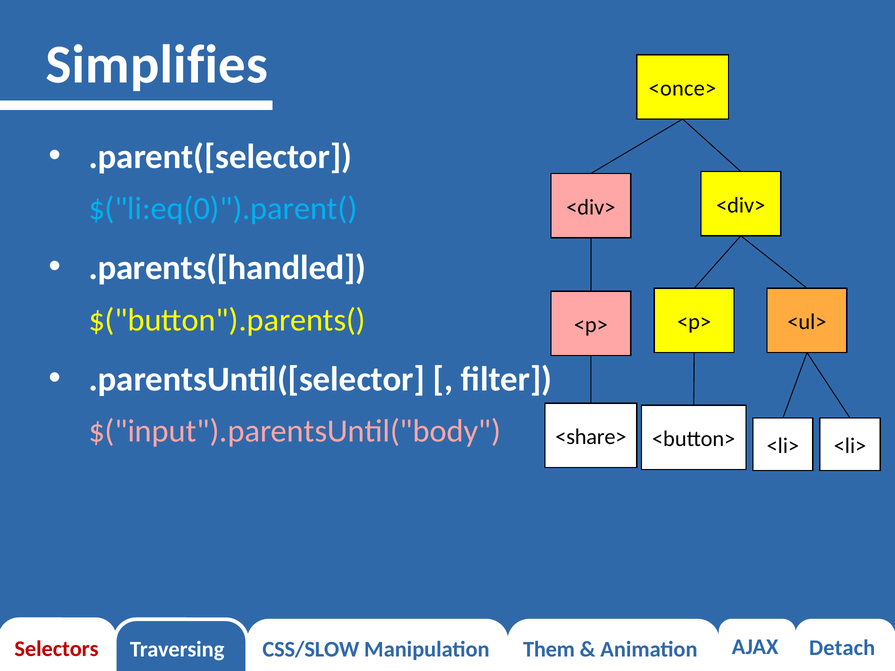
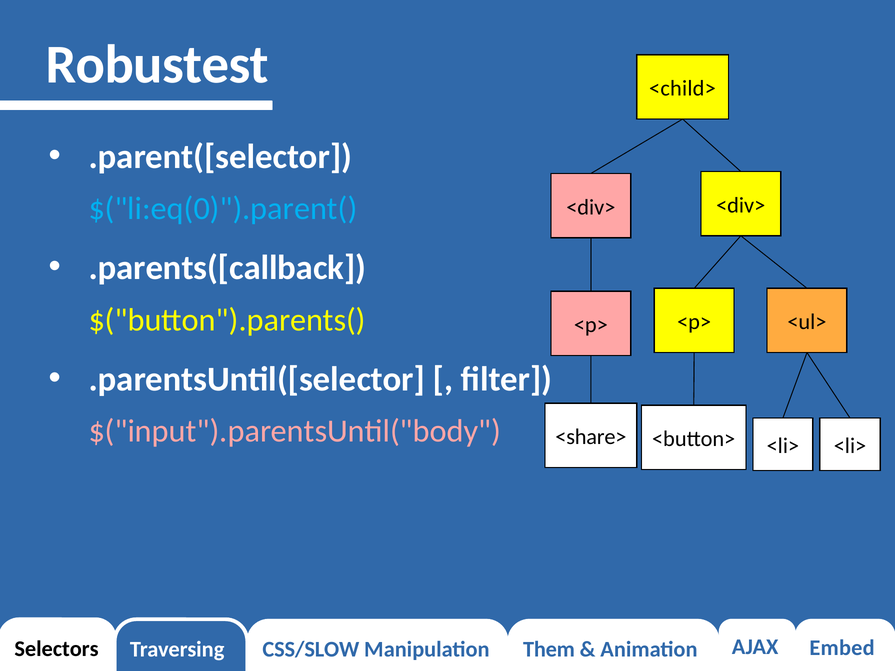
Simplifies: Simplifies -> Robustest
<once>: <once> -> <child>
.parents([handled: .parents([handled -> .parents([callback
Selectors colour: red -> black
Detach: Detach -> Embed
